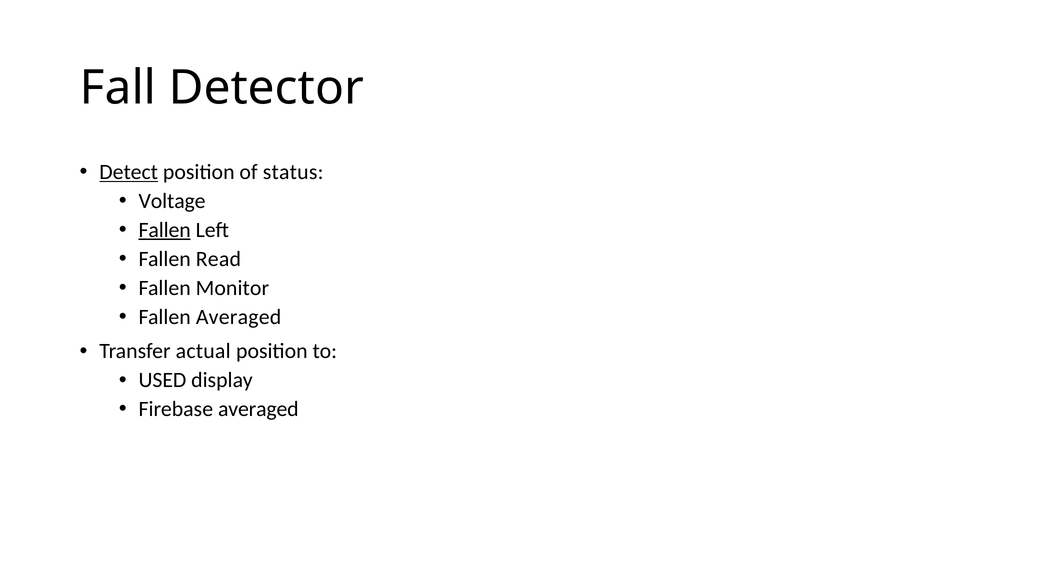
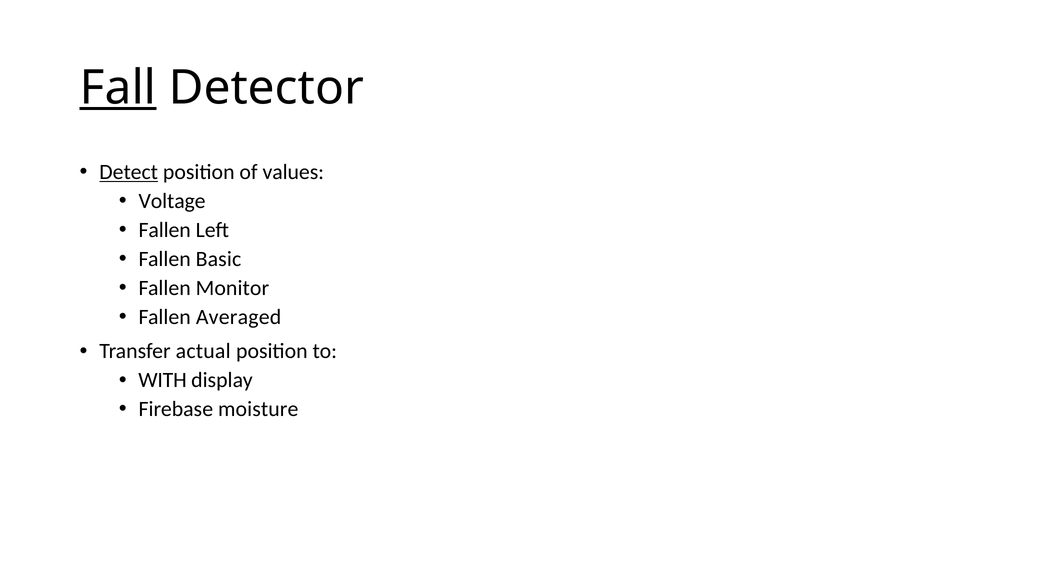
Fall underline: none -> present
status: status -> values
Fallen at (165, 230) underline: present -> none
Read: Read -> Basic
USED: USED -> WITH
Firebase averaged: averaged -> moisture
